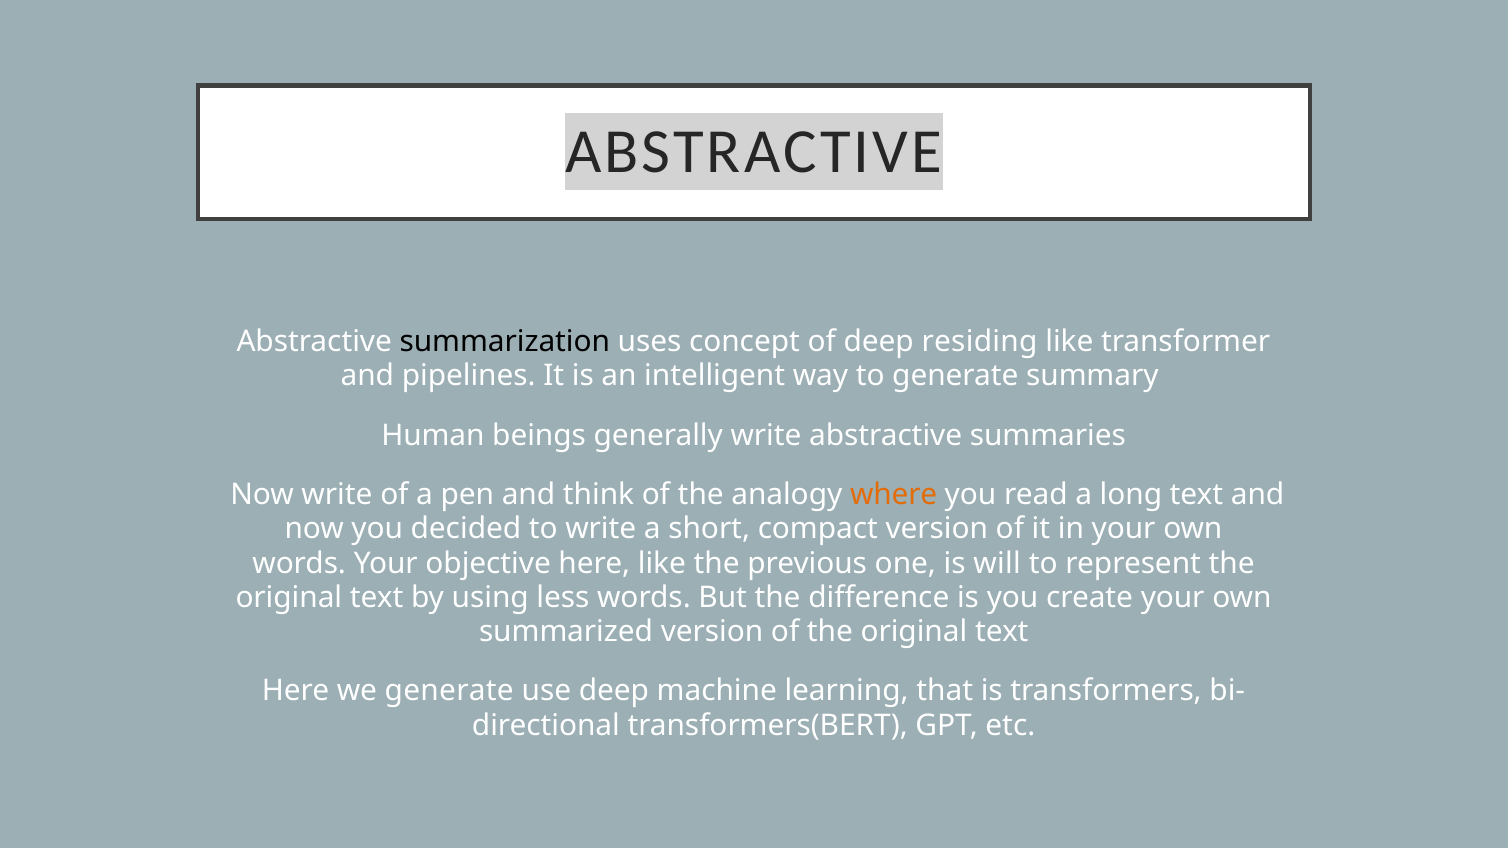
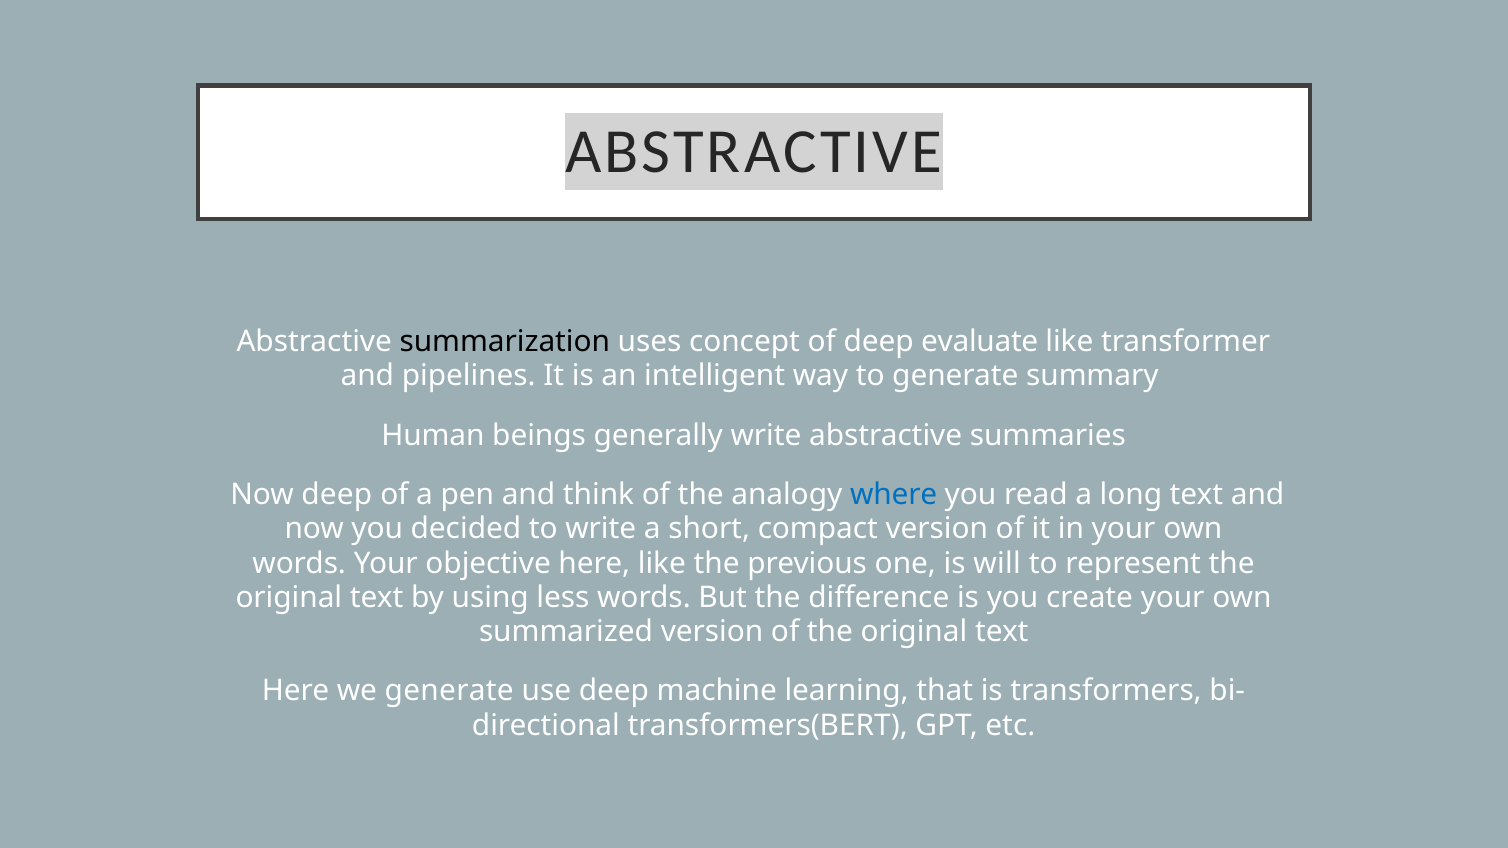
residing: residing -> evaluate
Now write: write -> deep
where colour: orange -> blue
